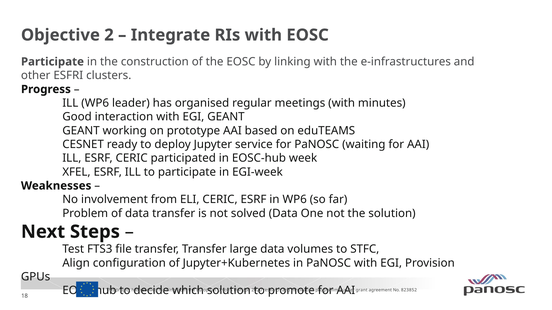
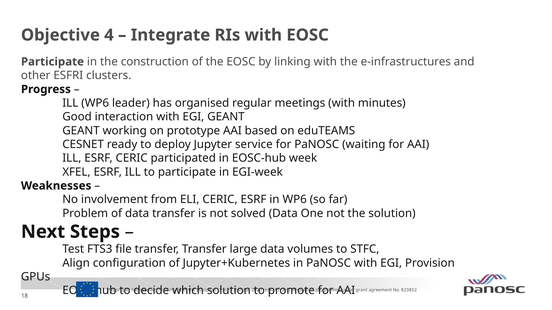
2: 2 -> 4
